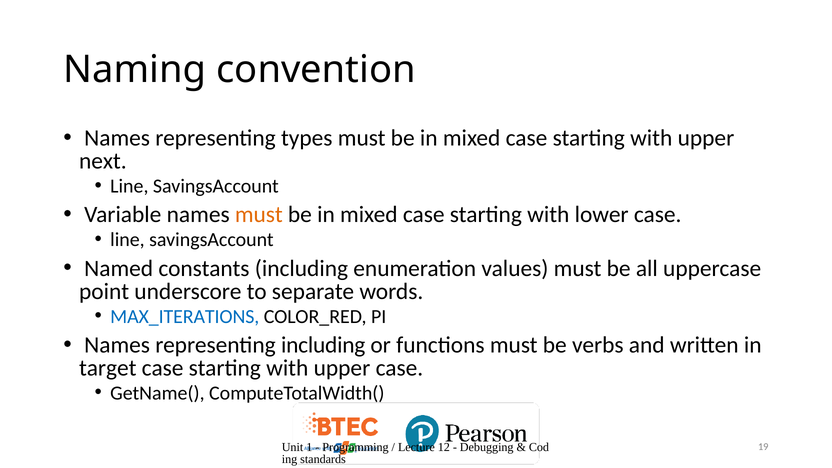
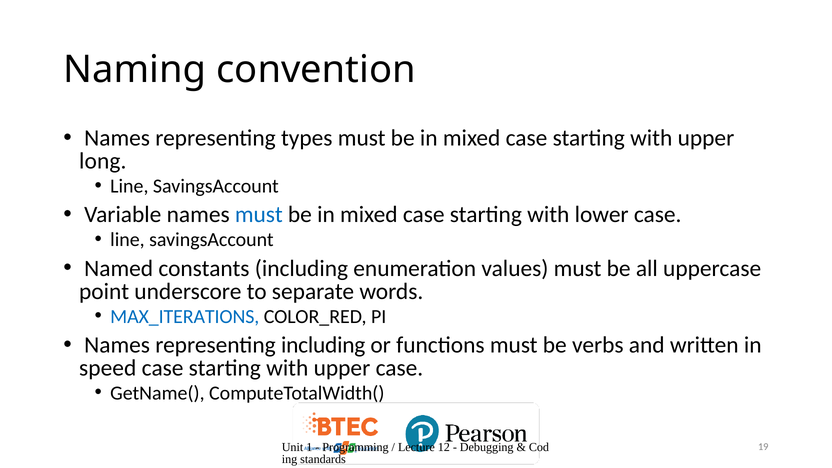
next: next -> long
must at (259, 215) colour: orange -> blue
target: target -> speed
